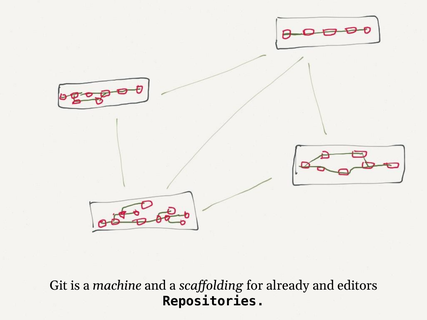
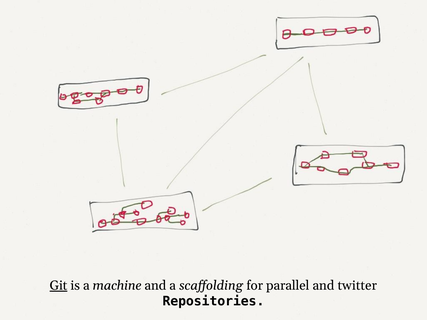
Git underline: none -> present
already: already -> parallel
editors: editors -> twitter
